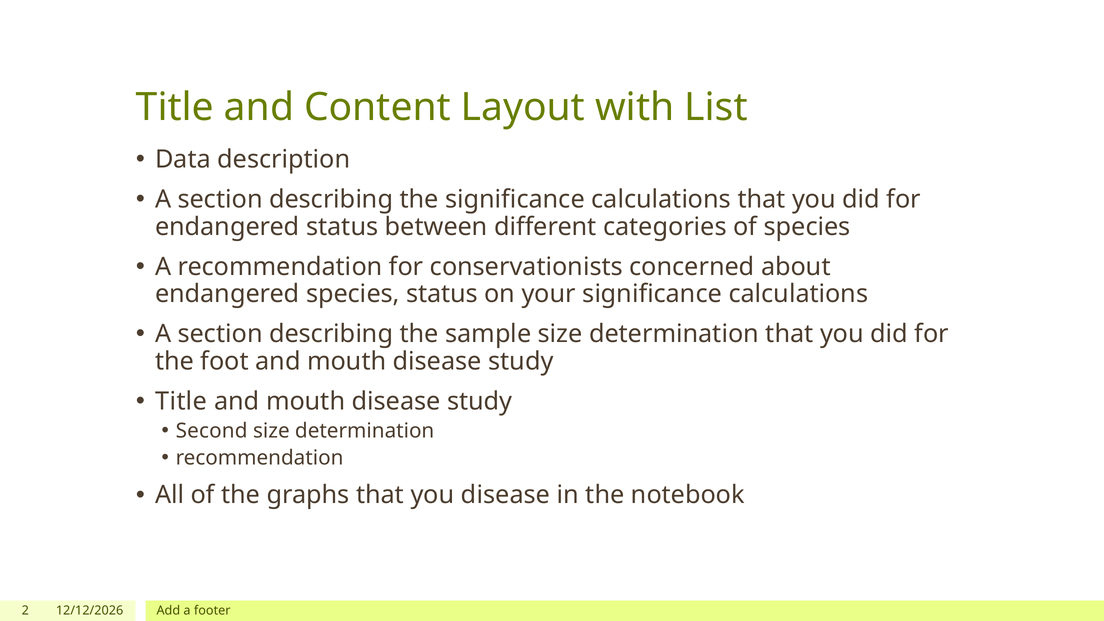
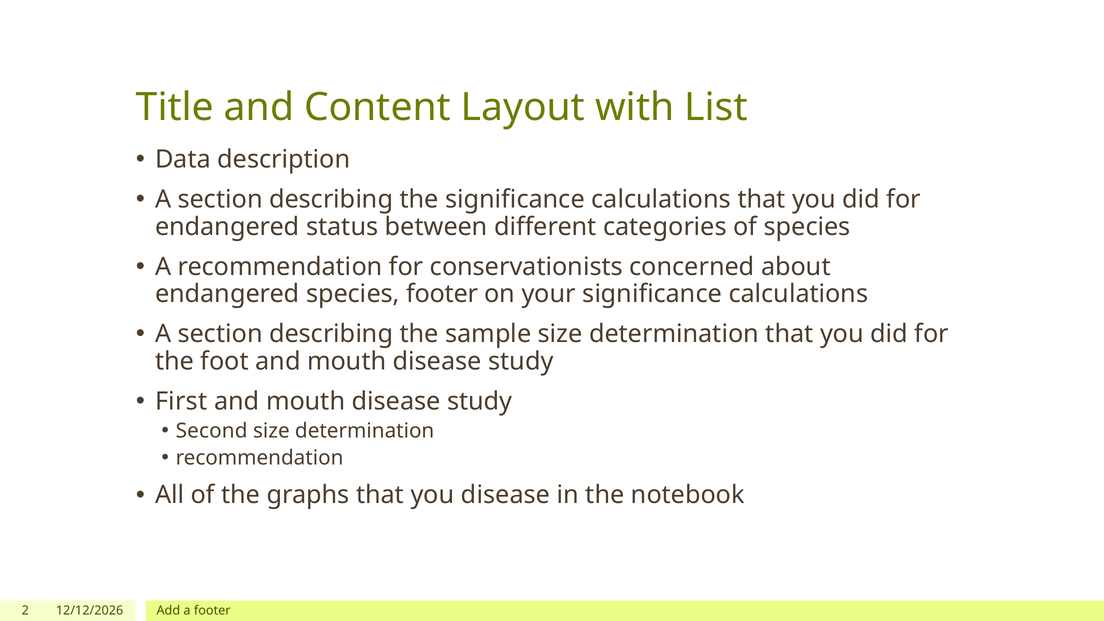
species status: status -> footer
Title at (181, 401): Title -> First
